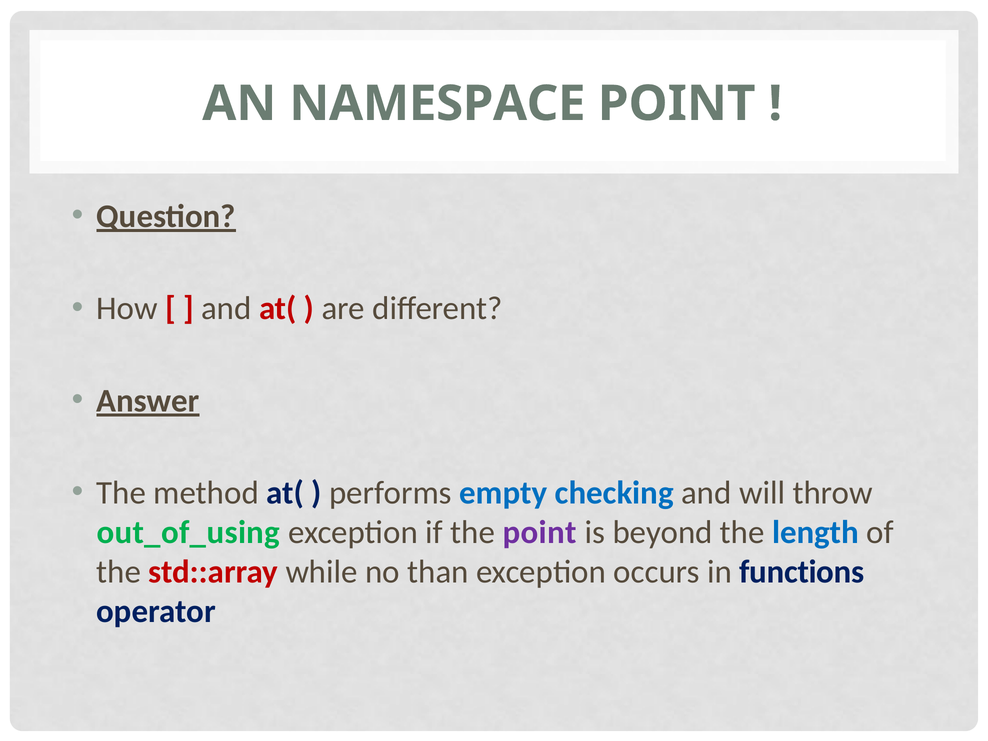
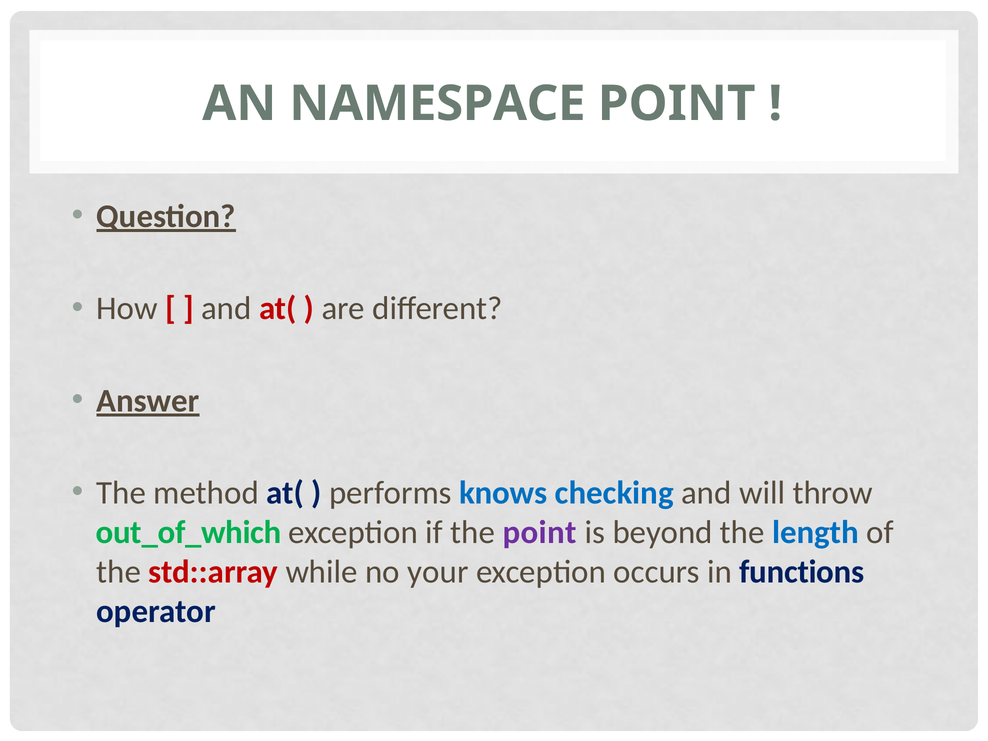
empty: empty -> knows
out_of_using: out_of_using -> out_of_which
than: than -> your
